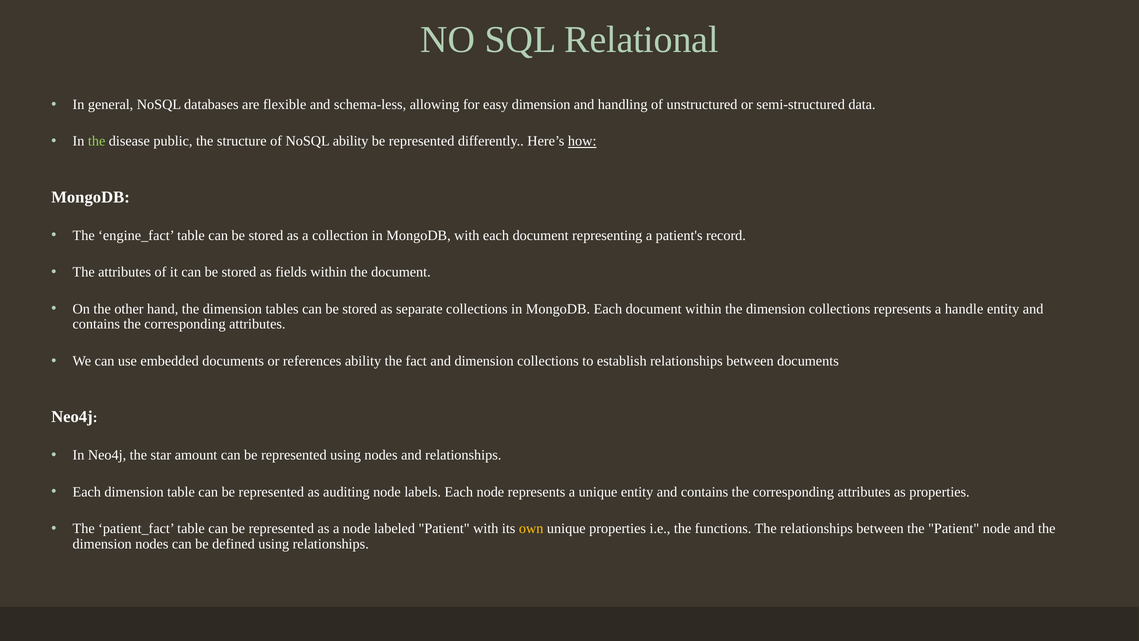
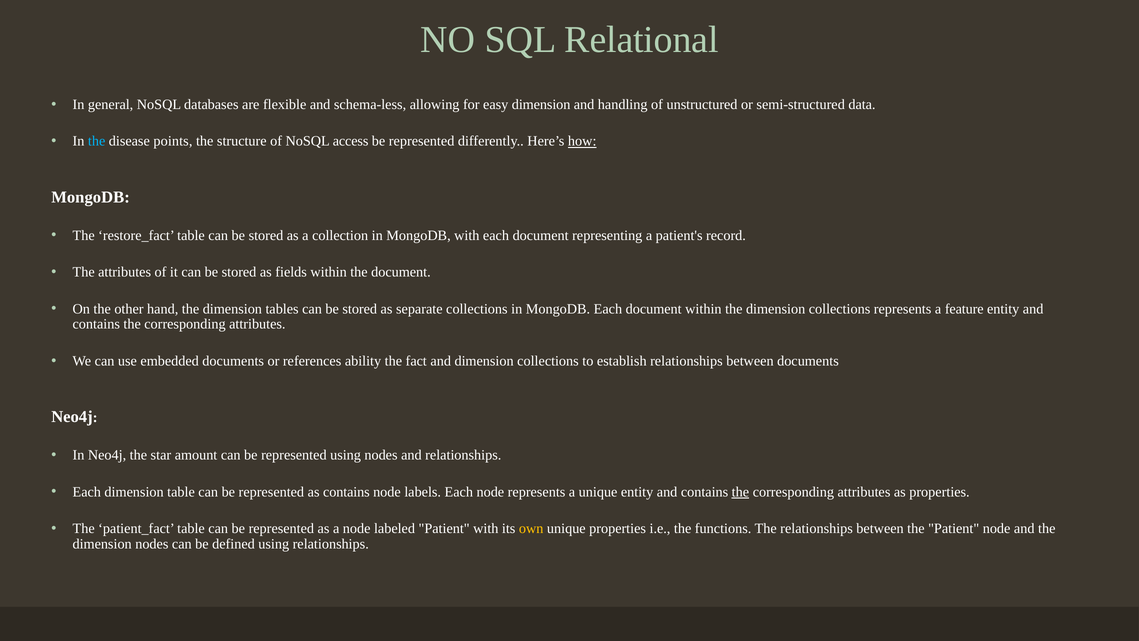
the at (97, 141) colour: light green -> light blue
public: public -> points
NoSQL ability: ability -> access
engine_fact: engine_fact -> restore_fact
handle: handle -> feature
as auditing: auditing -> contains
the at (740, 492) underline: none -> present
